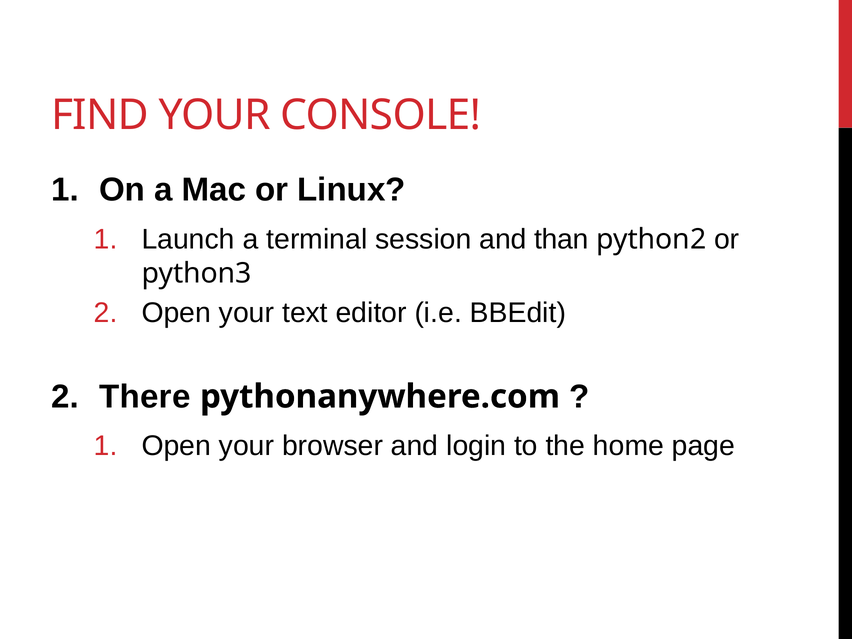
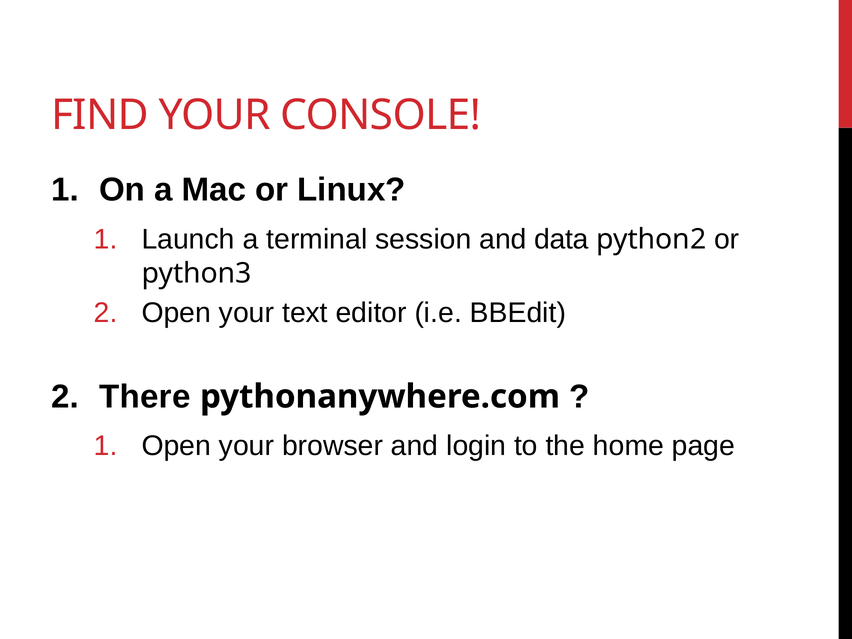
than: than -> data
